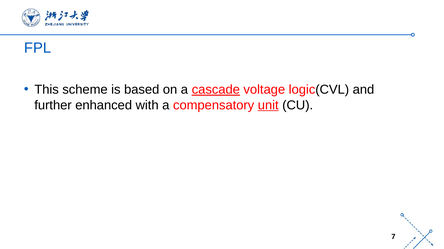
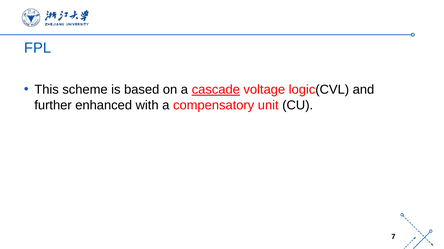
unit underline: present -> none
